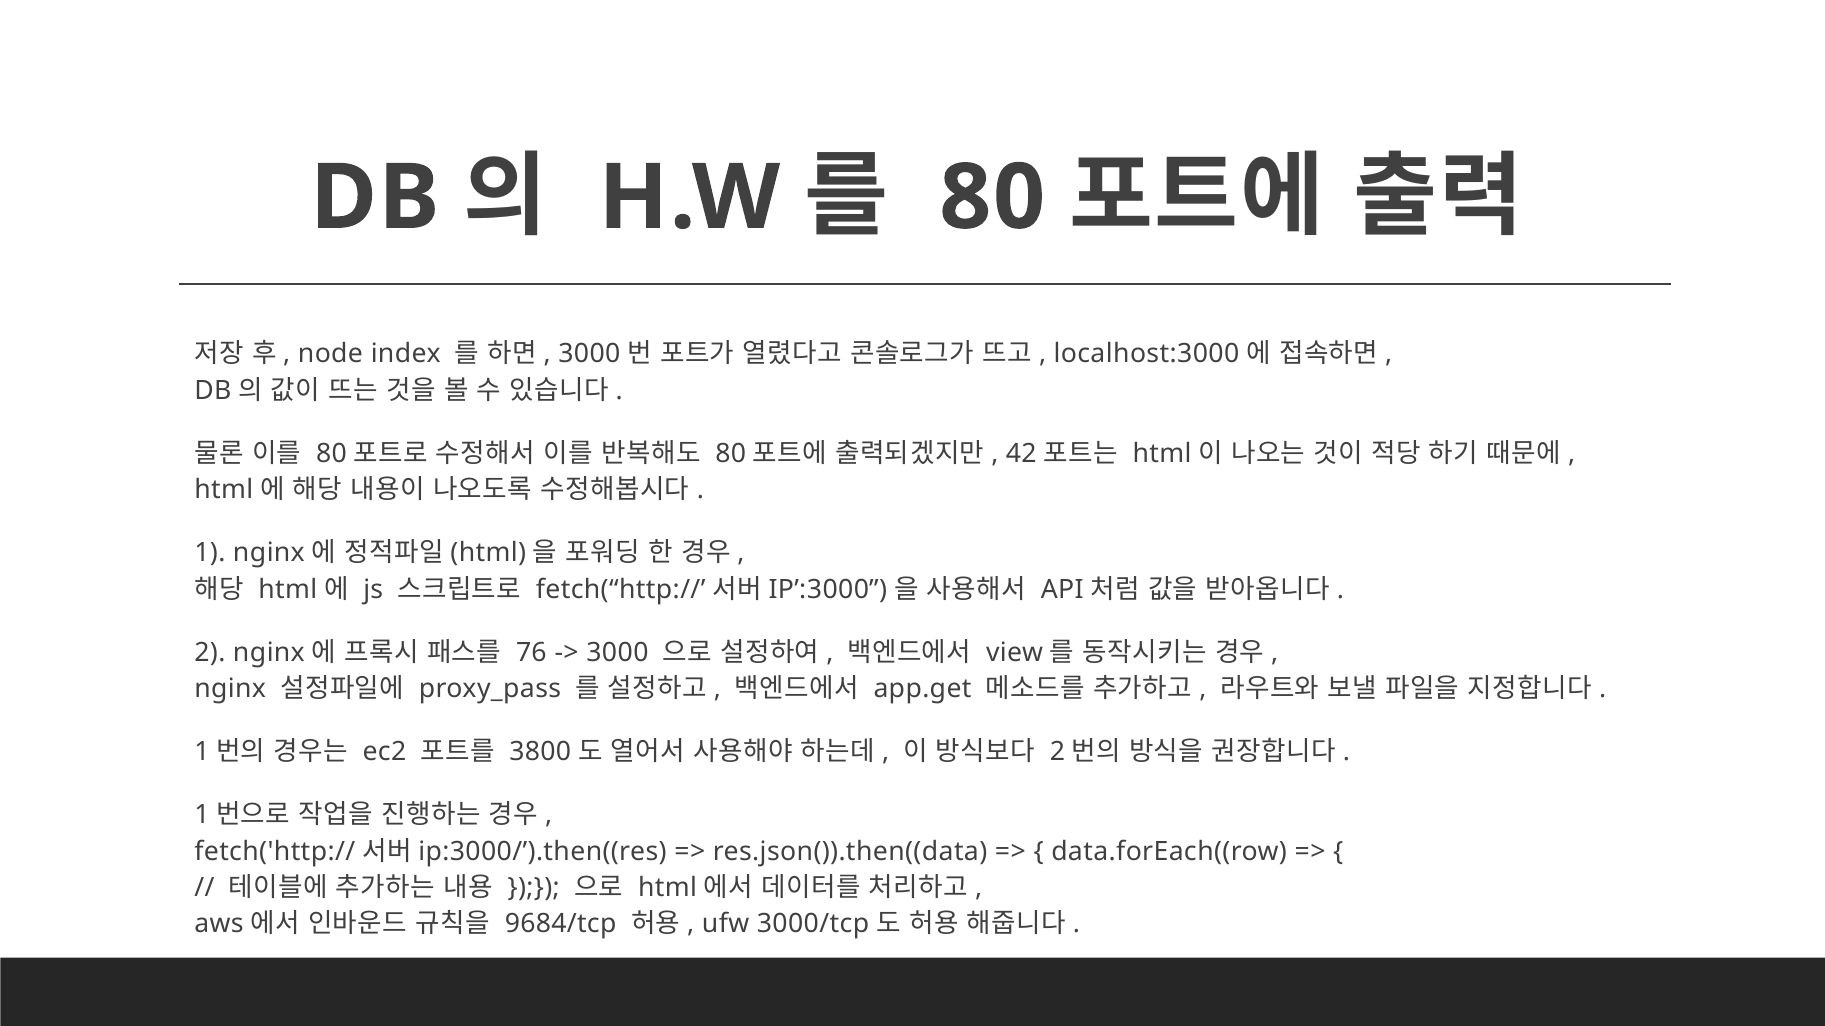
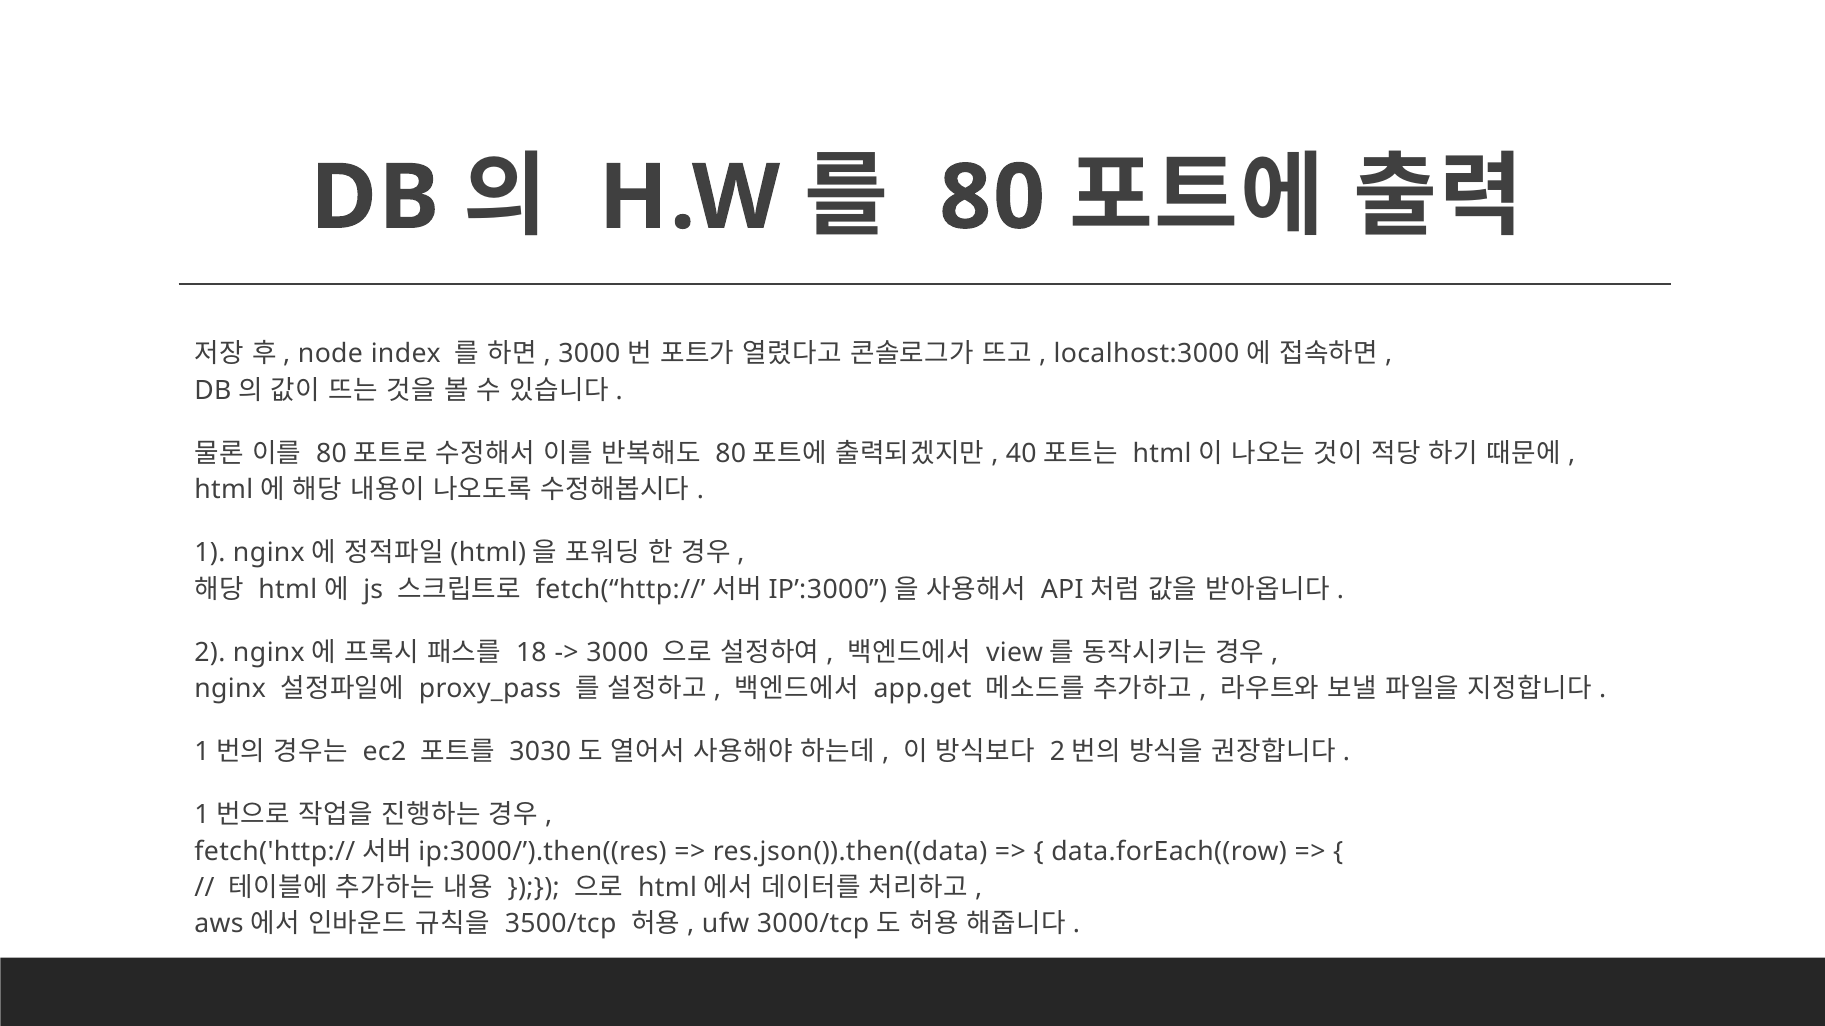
42: 42 -> 40
76: 76 -> 18
3800: 3800 -> 3030
9684/tcp: 9684/tcp -> 3500/tcp
